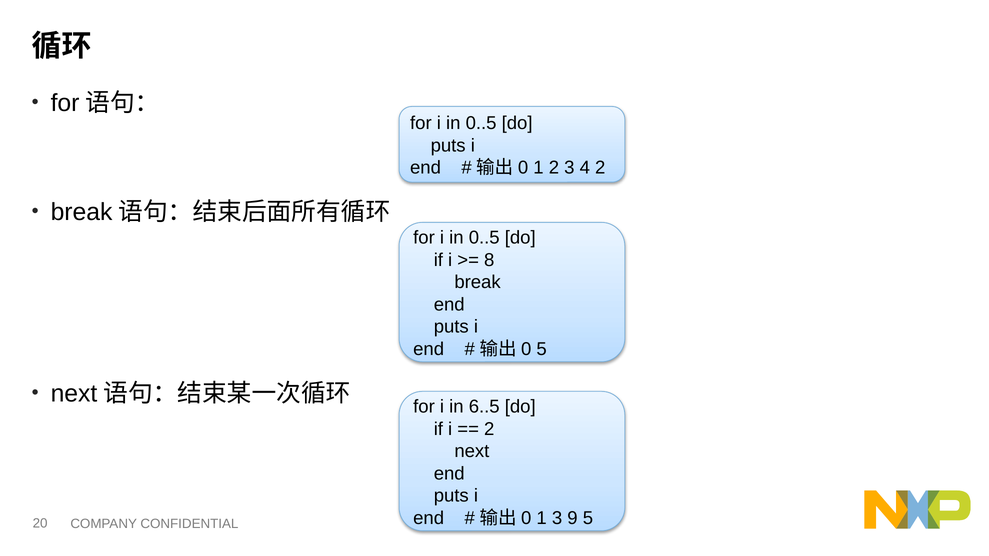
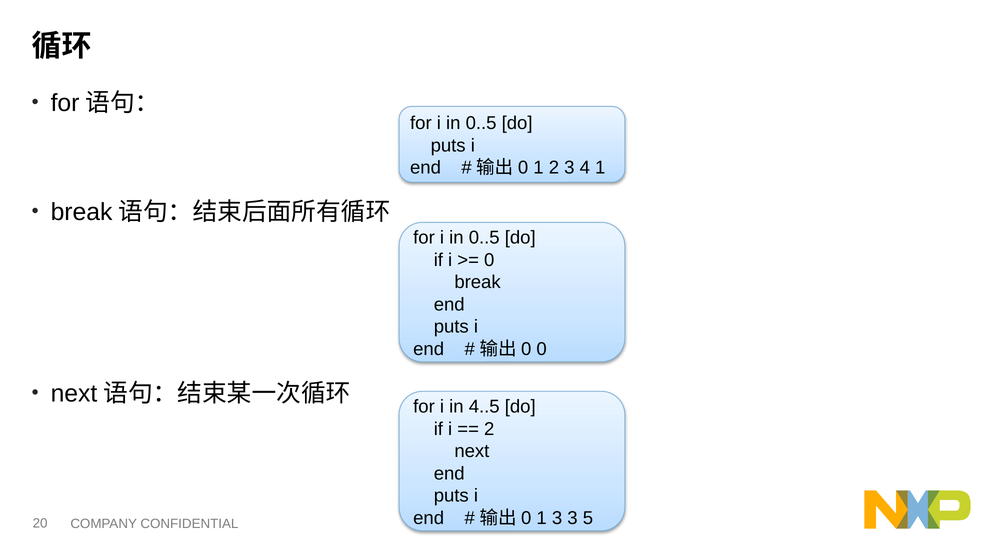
4 2: 2 -> 1
8 at (489, 260): 8 -> 0
5 at (542, 349): 5 -> 0
6..5: 6..5 -> 4..5
3 9: 9 -> 3
